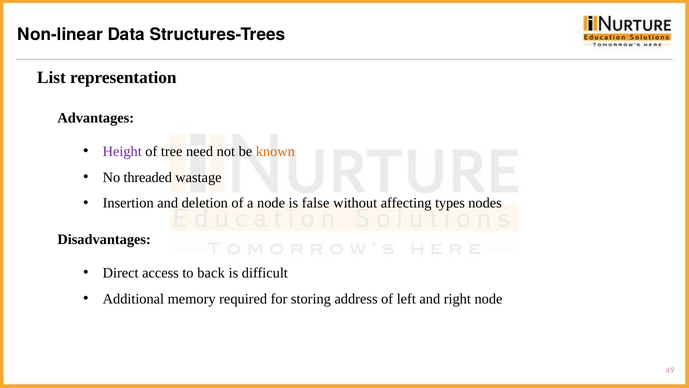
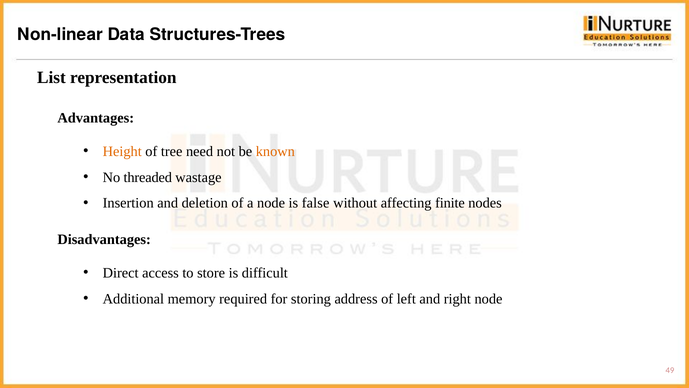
Height colour: purple -> orange
types: types -> finite
back: back -> store
